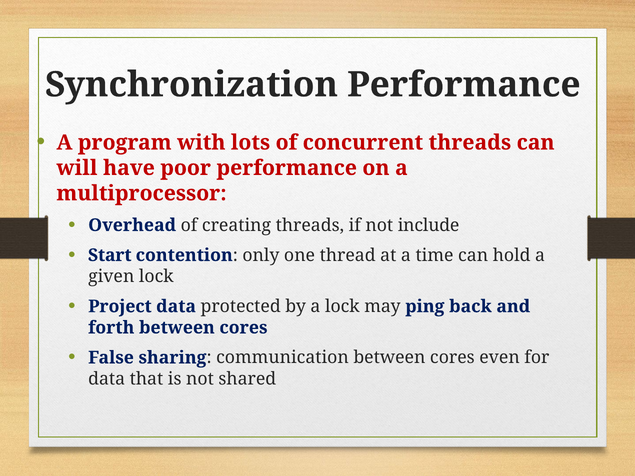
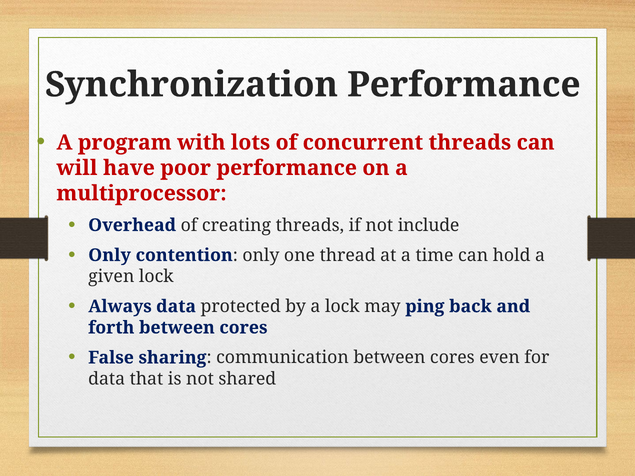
Start at (110, 255): Start -> Only
Project: Project -> Always
